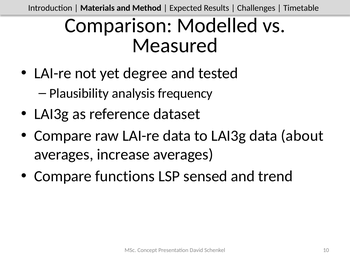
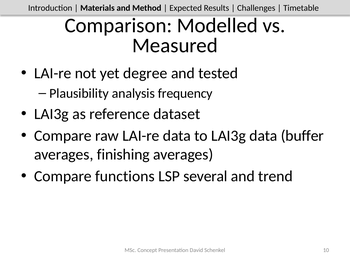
about: about -> buffer
increase: increase -> finishing
sensed: sensed -> several
